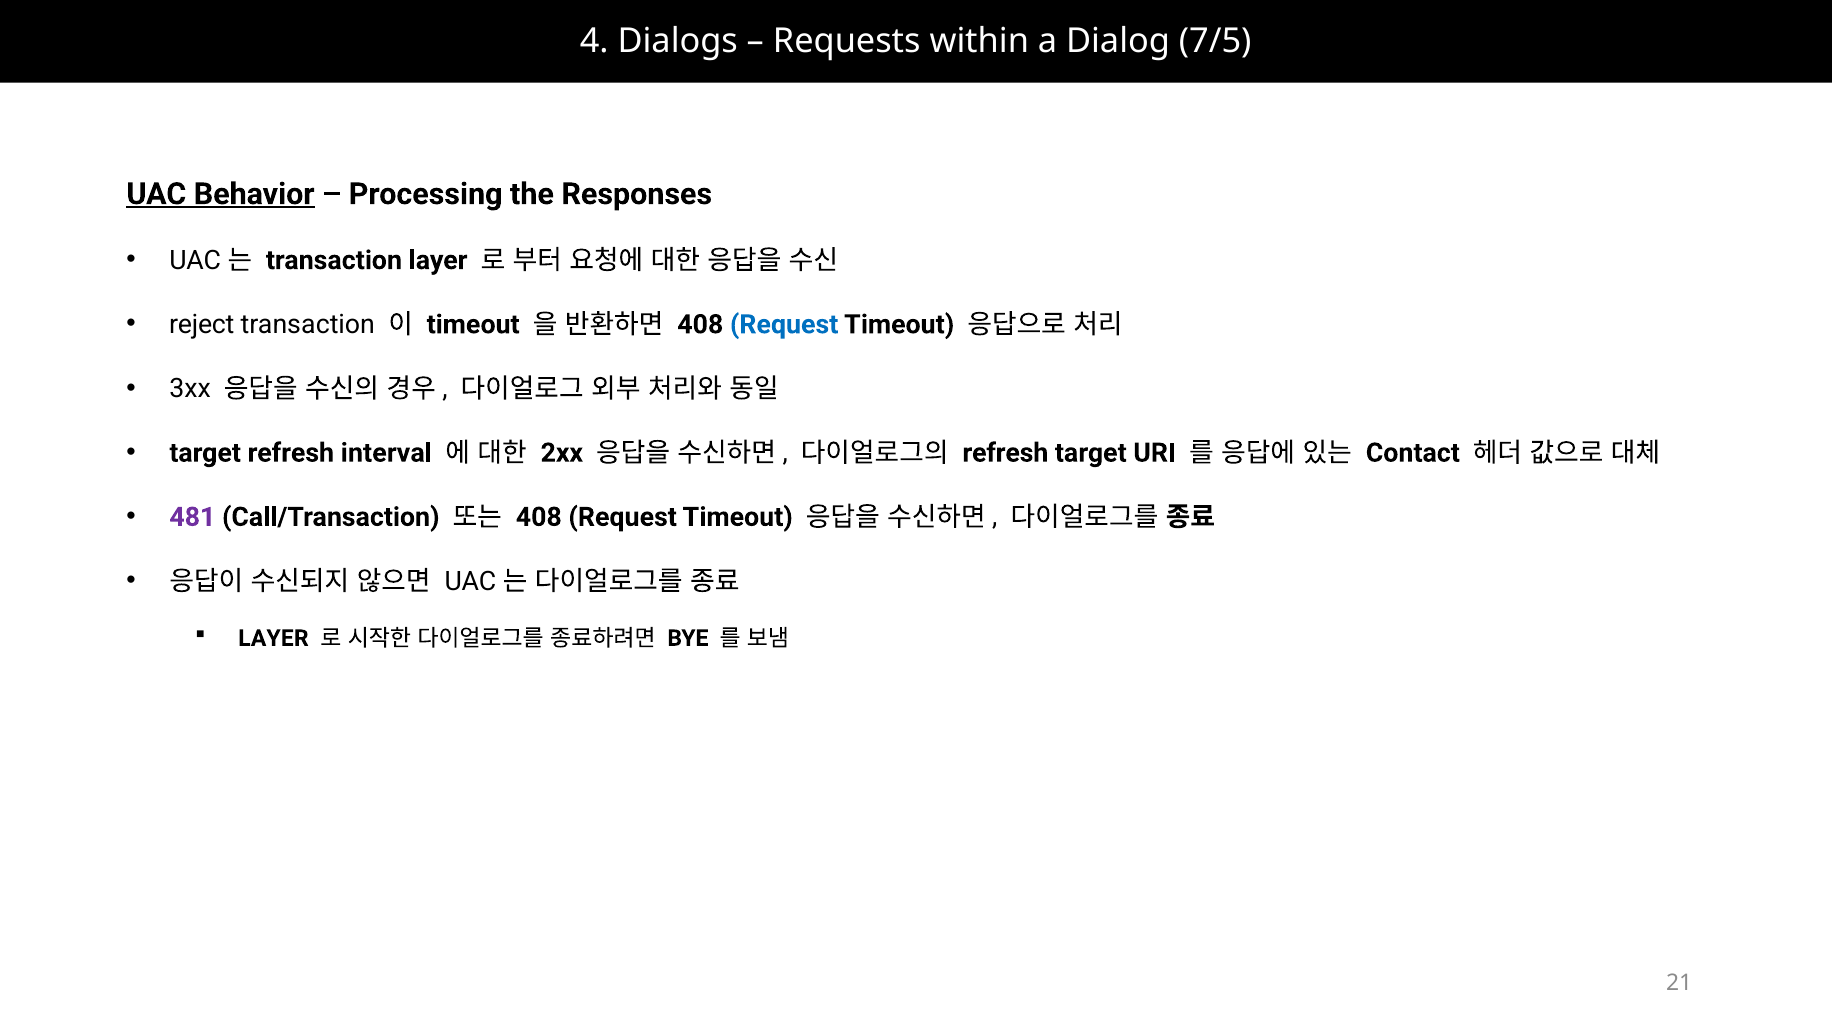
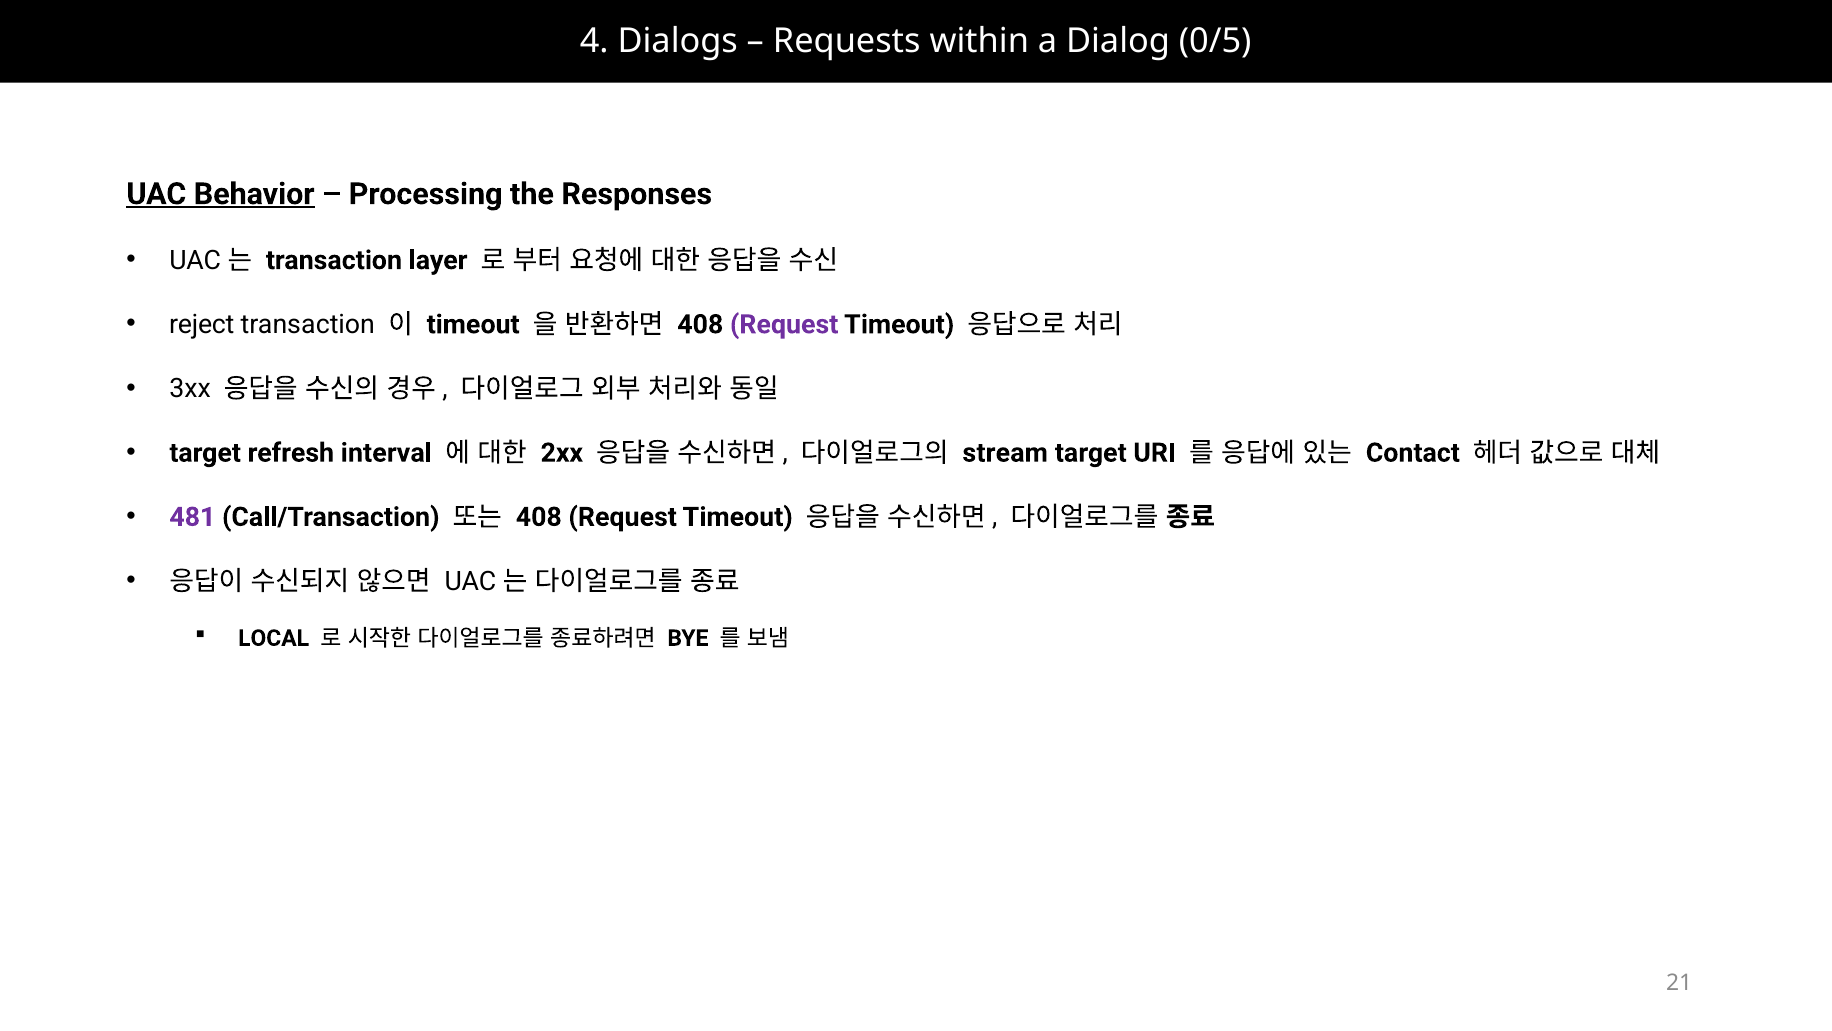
7/5: 7/5 -> 0/5
Request at (784, 324) colour: blue -> purple
refresh at (1005, 453): refresh -> stream
LAYER at (273, 638): LAYER -> LOCAL
